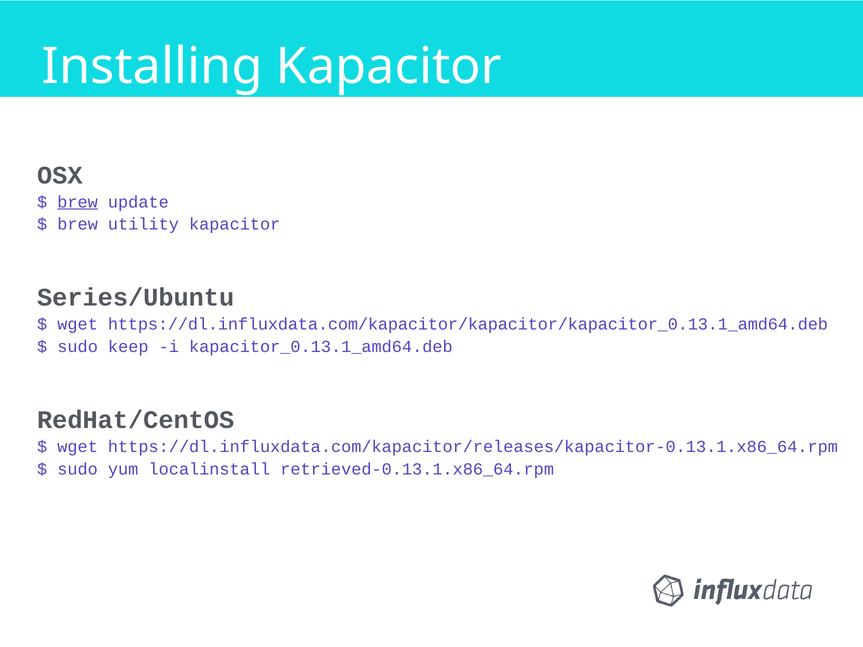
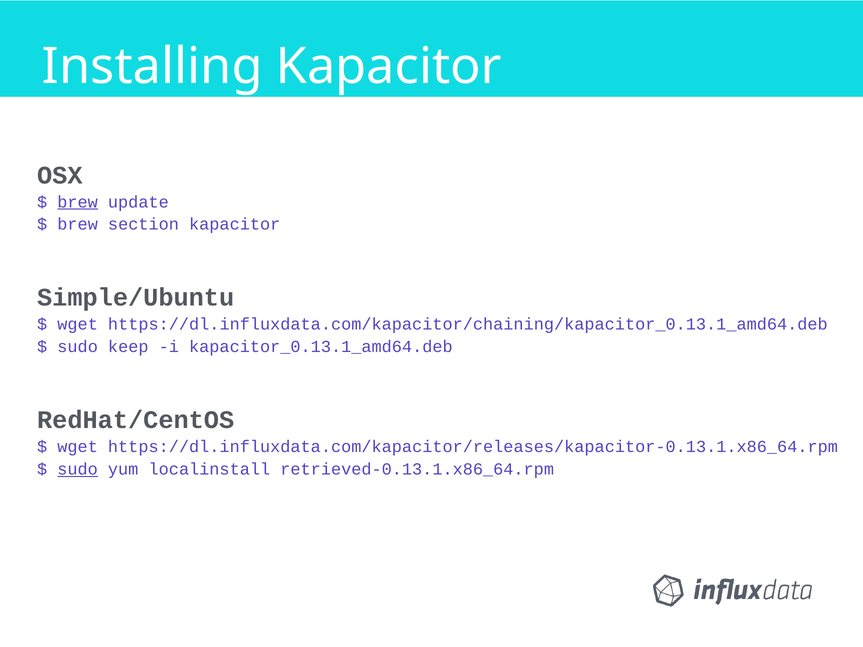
utility: utility -> section
Series/Ubuntu: Series/Ubuntu -> Simple/Ubuntu
https://dl.influxdata.com/kapacitor/kapacitor/kapacitor_0.13.1_amd64.deb: https://dl.influxdata.com/kapacitor/kapacitor/kapacitor_0.13.1_amd64.deb -> https://dl.influxdata.com/kapacitor/chaining/kapacitor_0.13.1_amd64.deb
sudo at (78, 469) underline: none -> present
